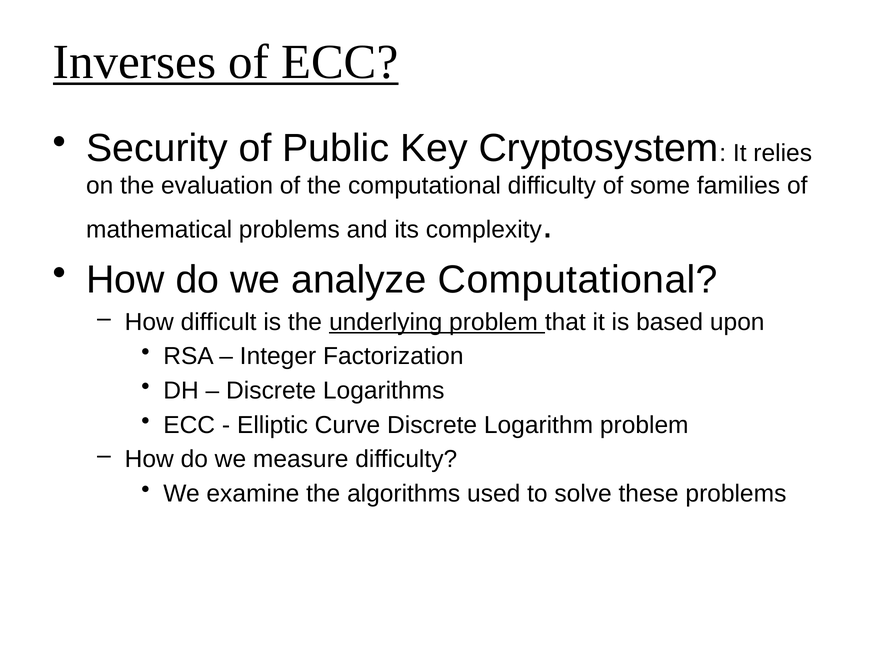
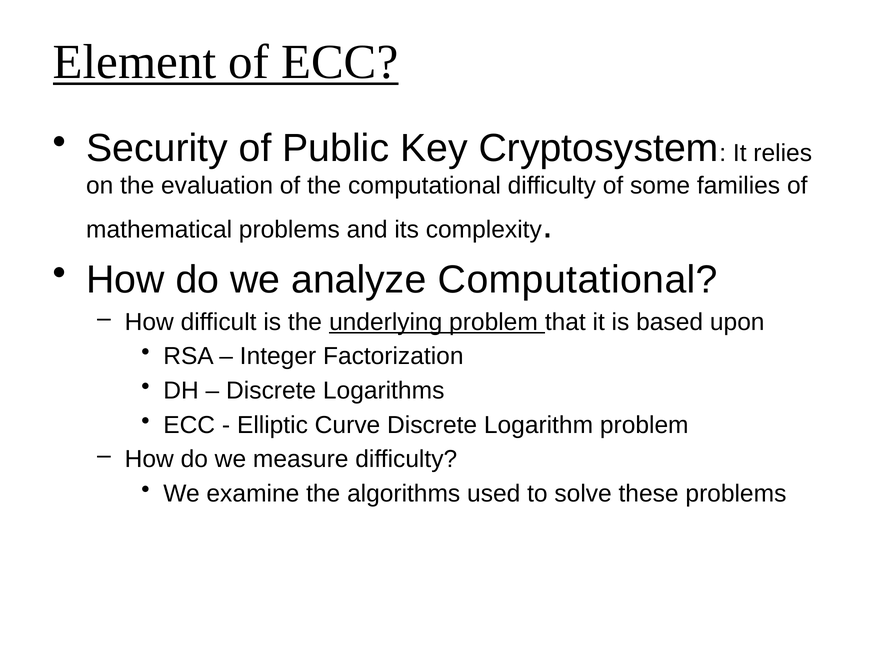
Inverses: Inverses -> Element
